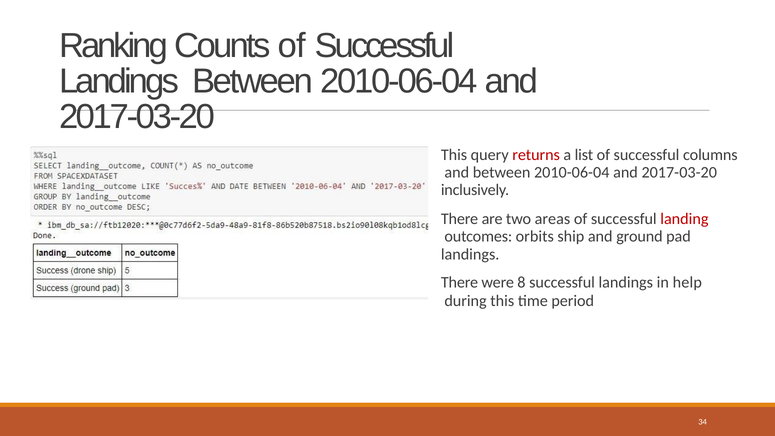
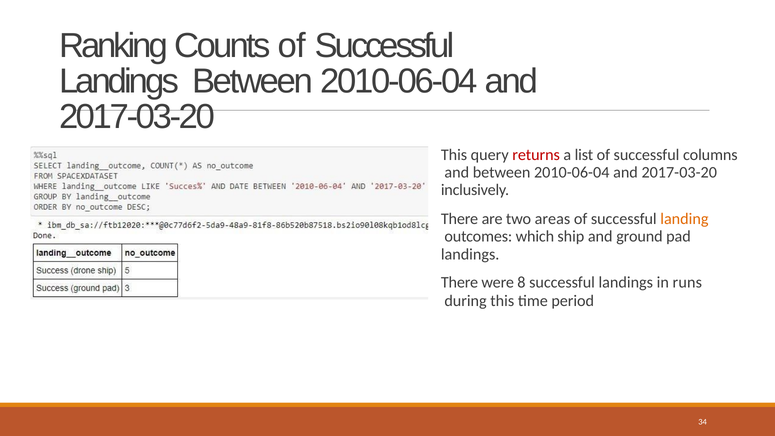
landing colour: red -> orange
orbits: orbits -> which
help: help -> runs
